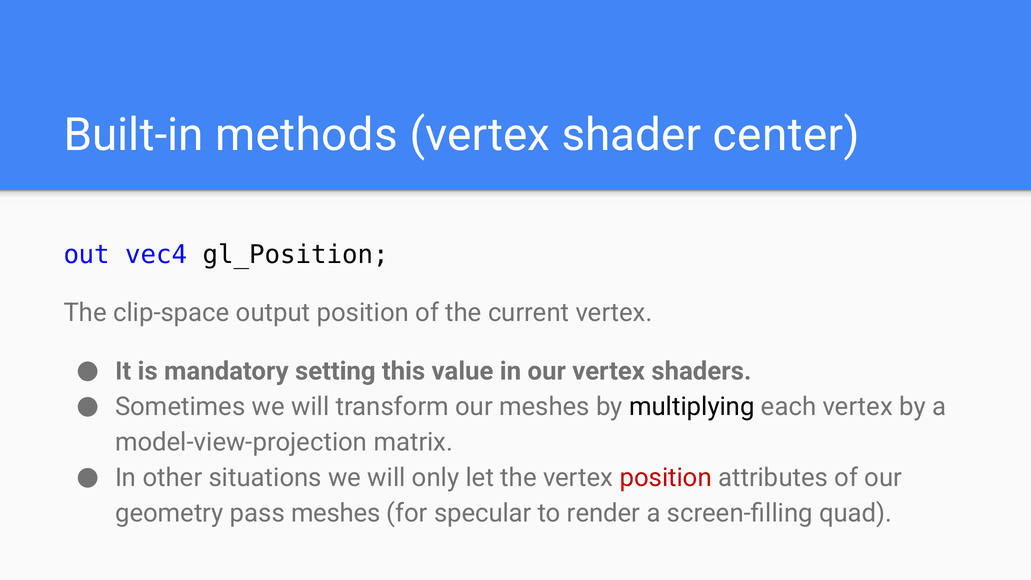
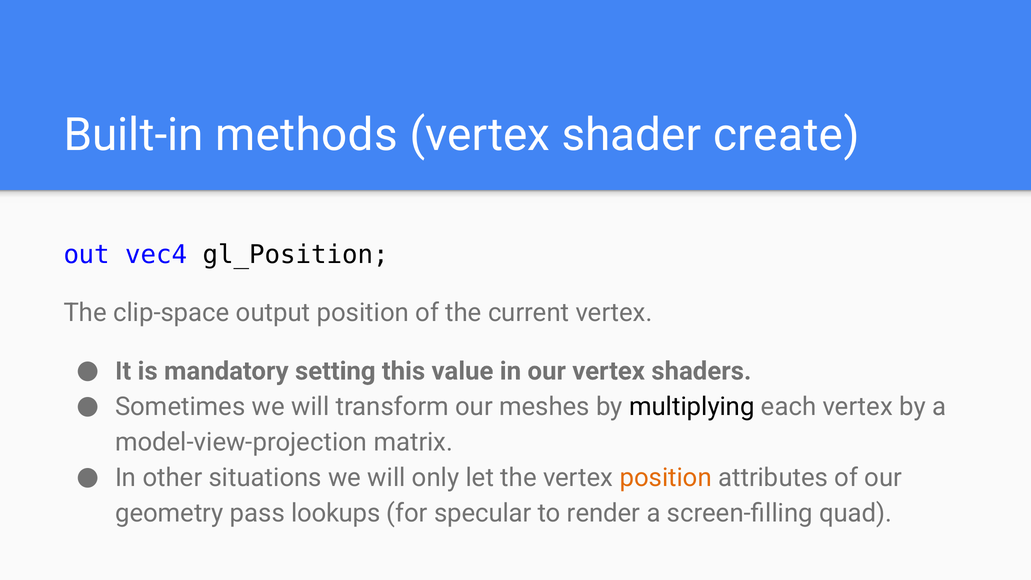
center: center -> create
position at (666, 478) colour: red -> orange
pass meshes: meshes -> lookups
